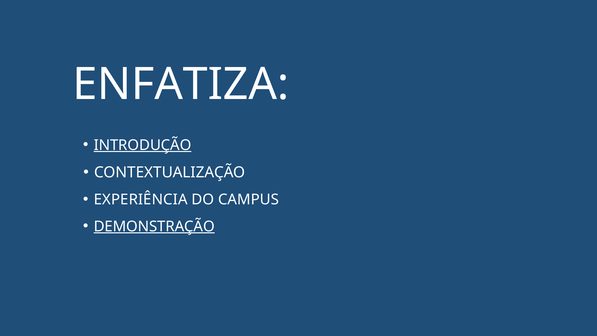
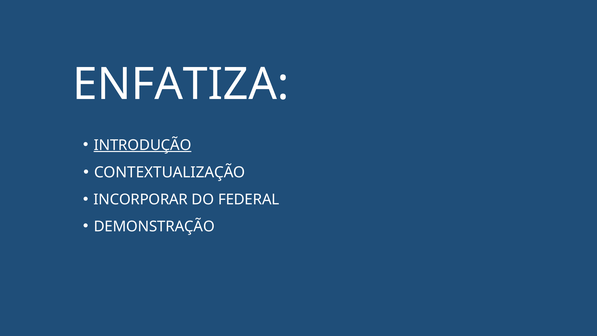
EXPERIÊNCIA: EXPERIÊNCIA -> INCORPORAR
CAMPUS: CAMPUS -> FEDERAL
DEMONSTRAÇÃO underline: present -> none
